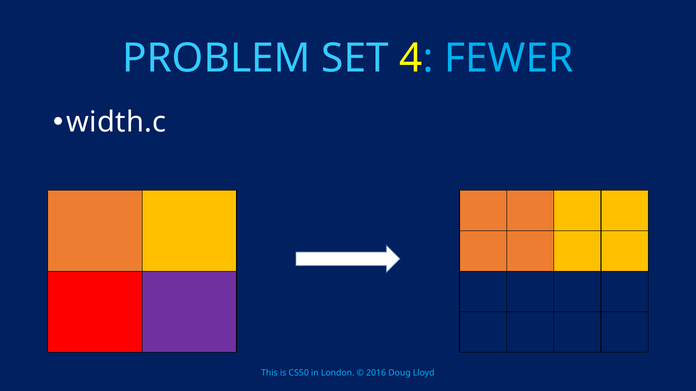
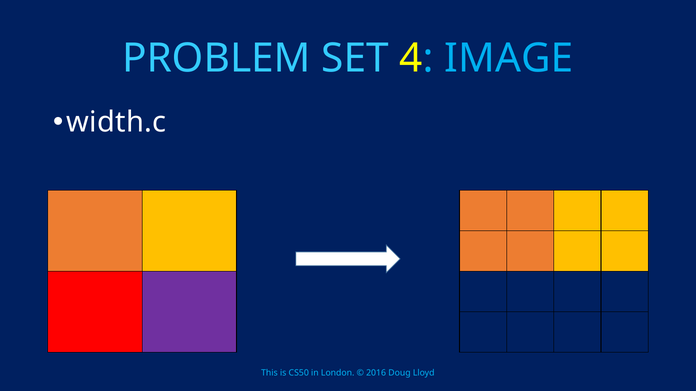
FEWER: FEWER -> IMAGE
